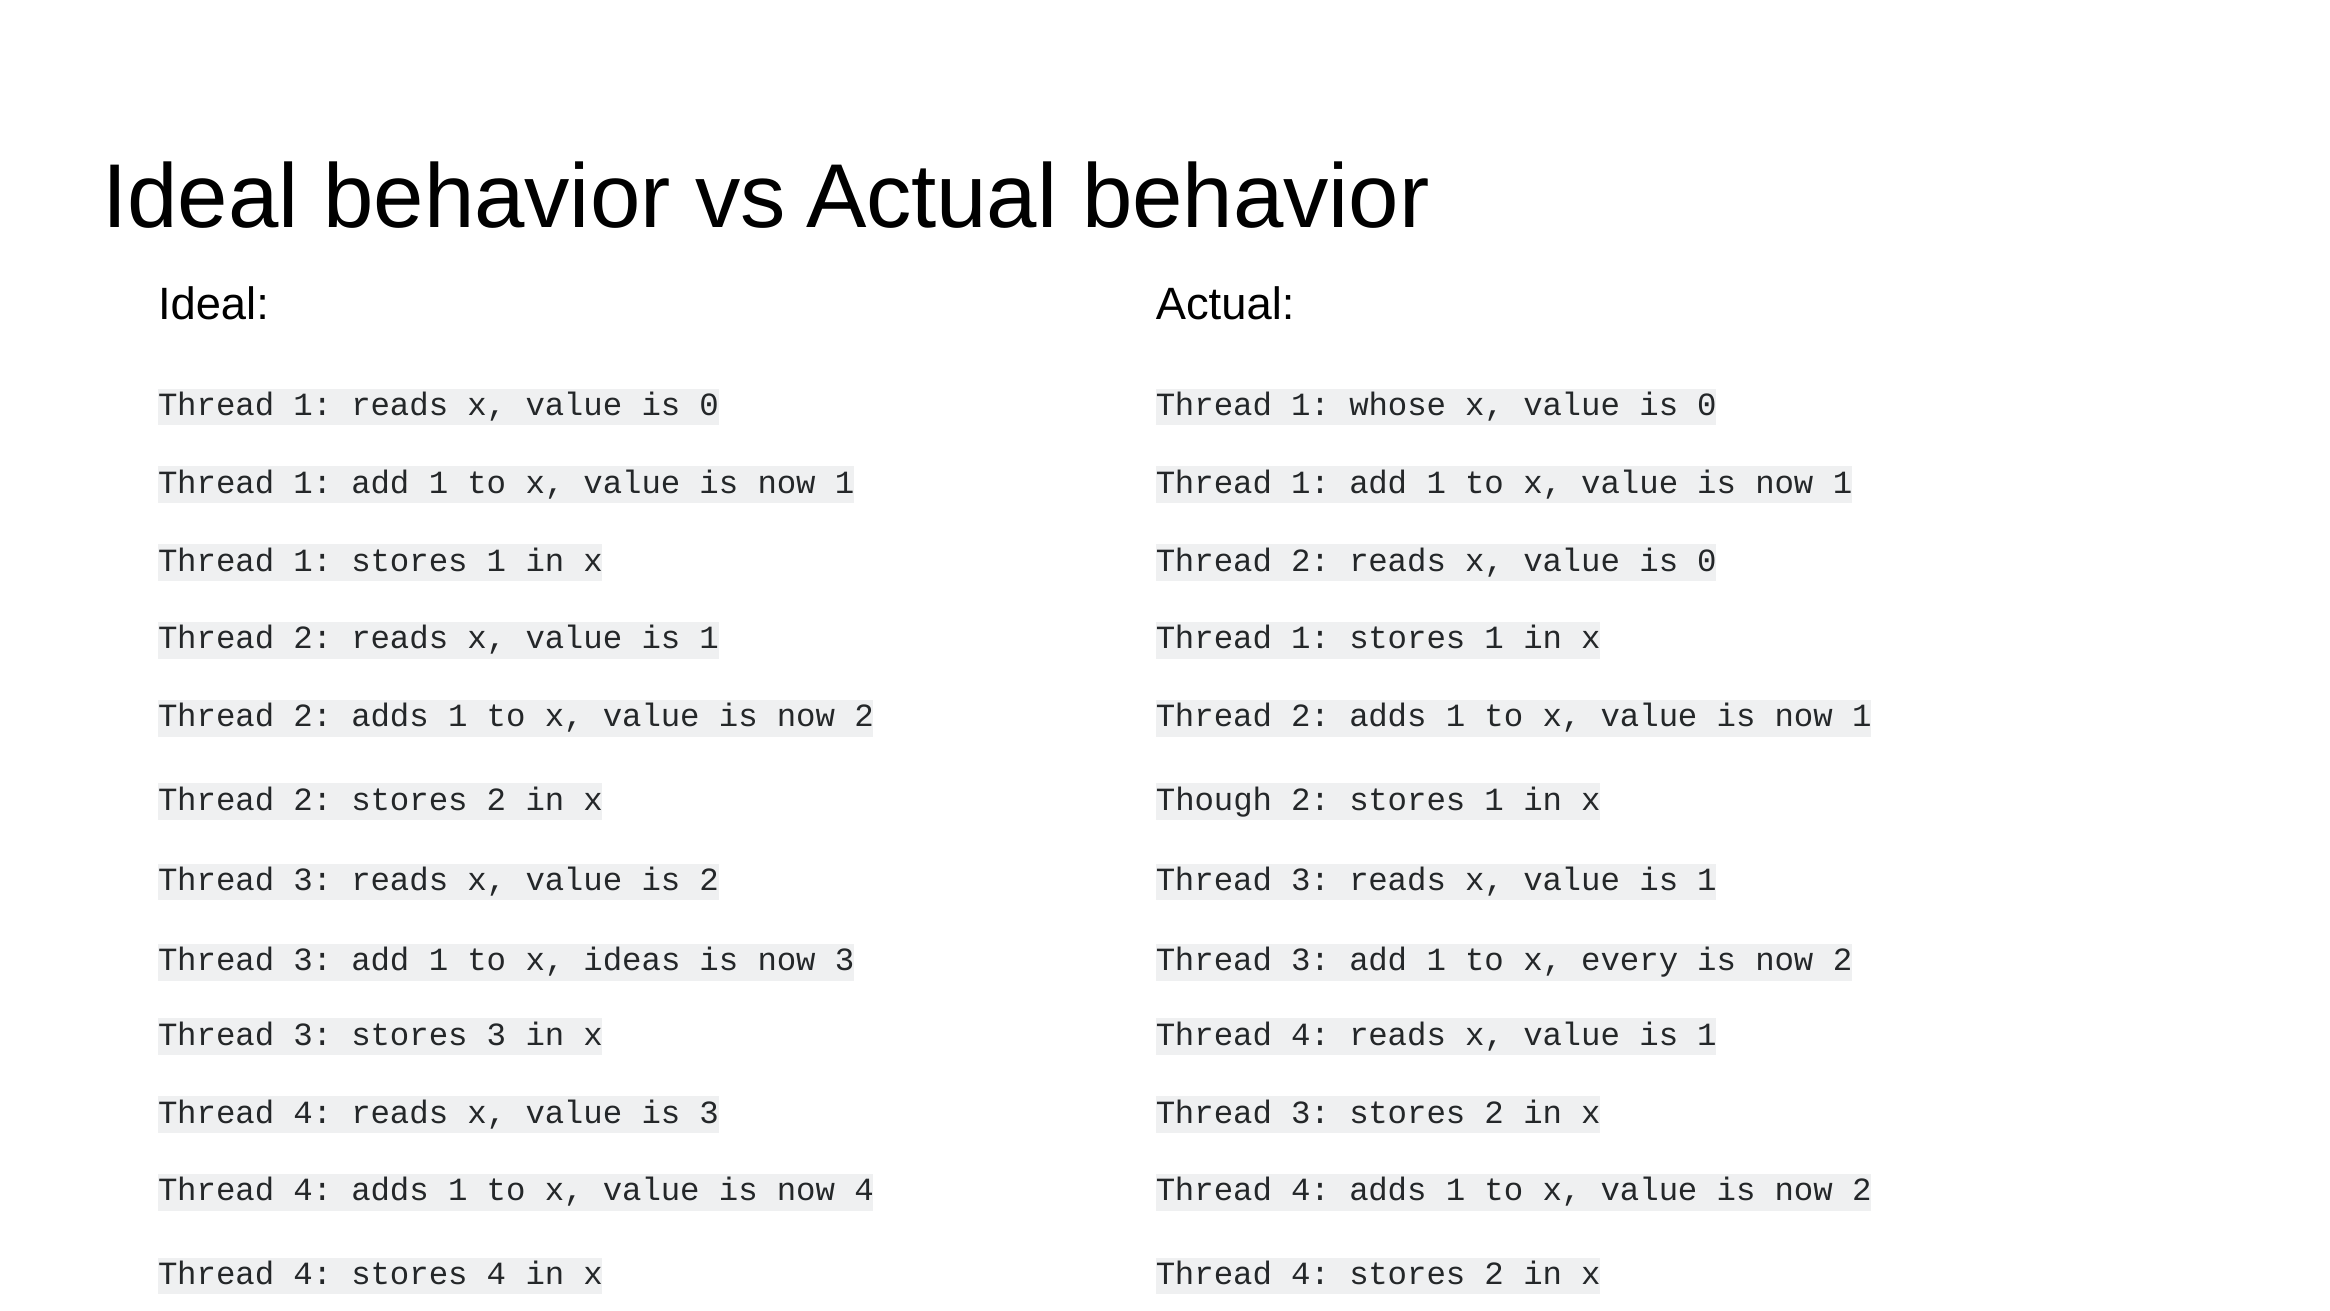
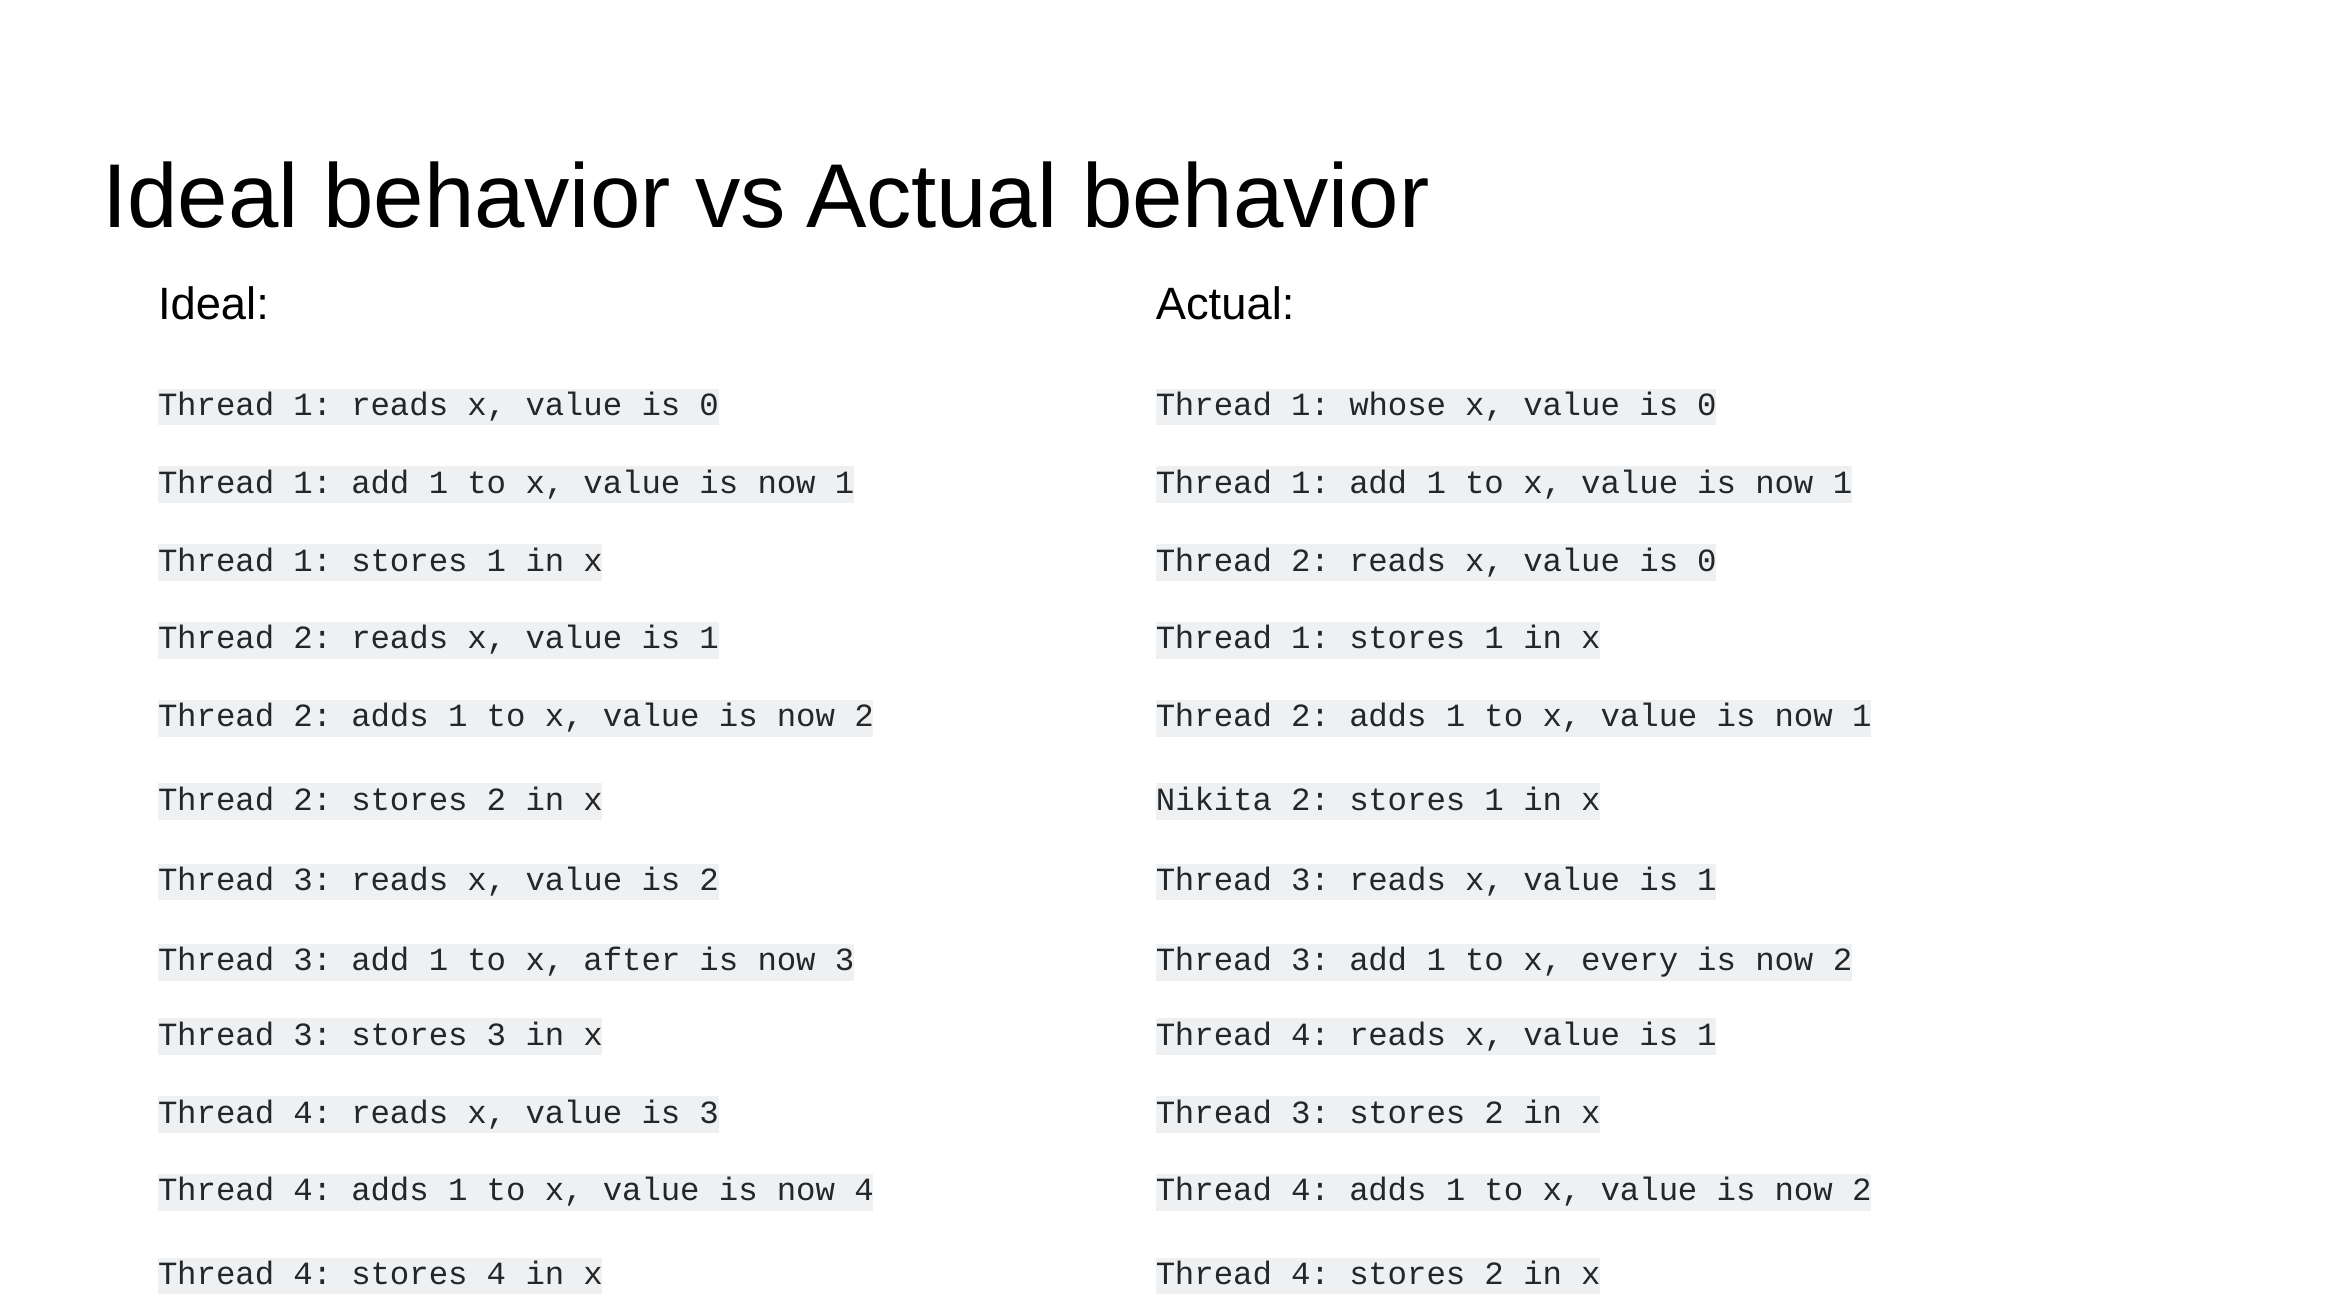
Though: Though -> Nikita
ideas: ideas -> after
